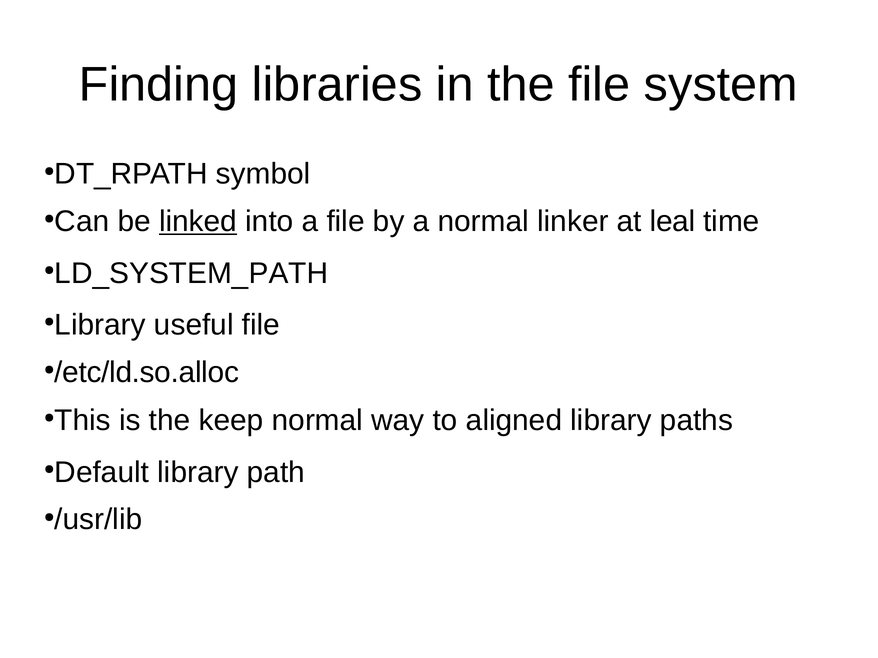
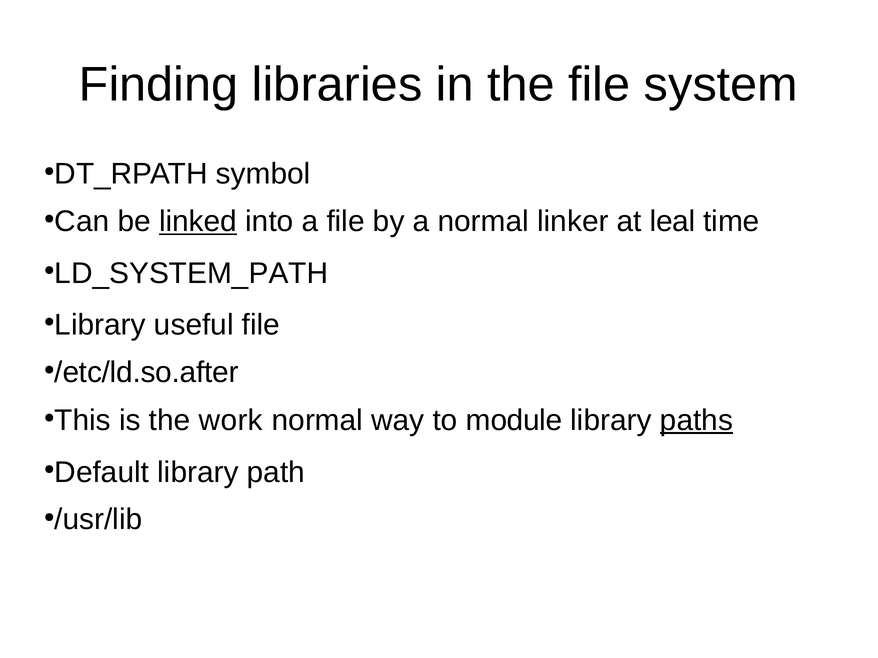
/etc/ld.so.alloc: /etc/ld.so.alloc -> /etc/ld.so.after
keep: keep -> work
aligned: aligned -> module
paths underline: none -> present
